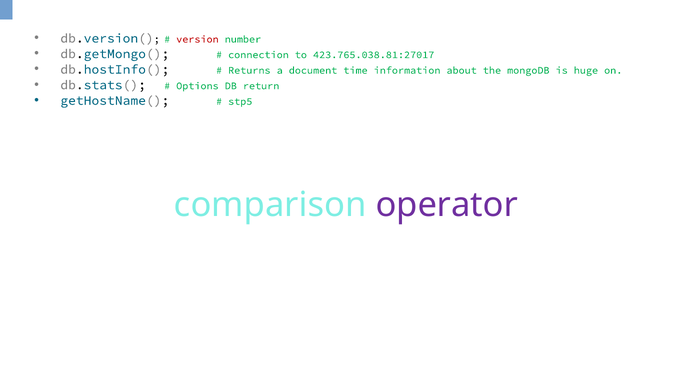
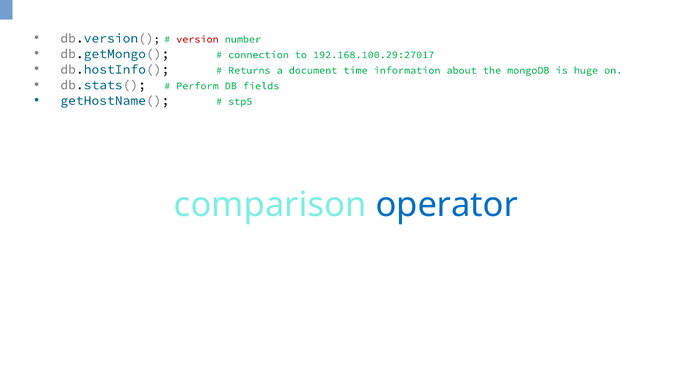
423.765.038.81:27017: 423.765.038.81:27017 -> 192.168.100.29:27017
Options: Options -> Perform
return: return -> fields
operator colour: purple -> blue
